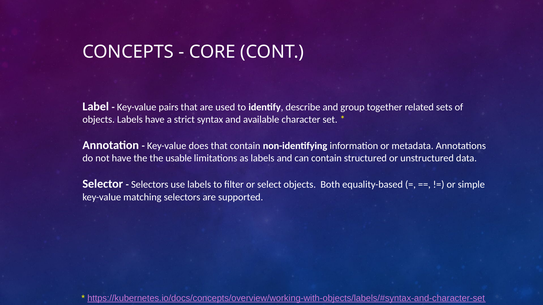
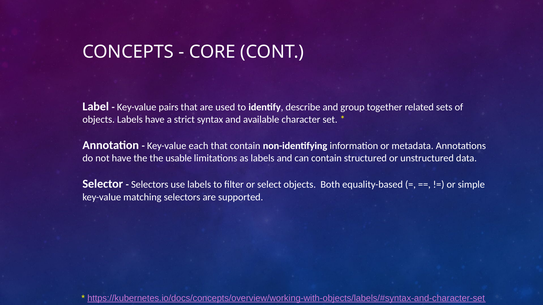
does: does -> each
